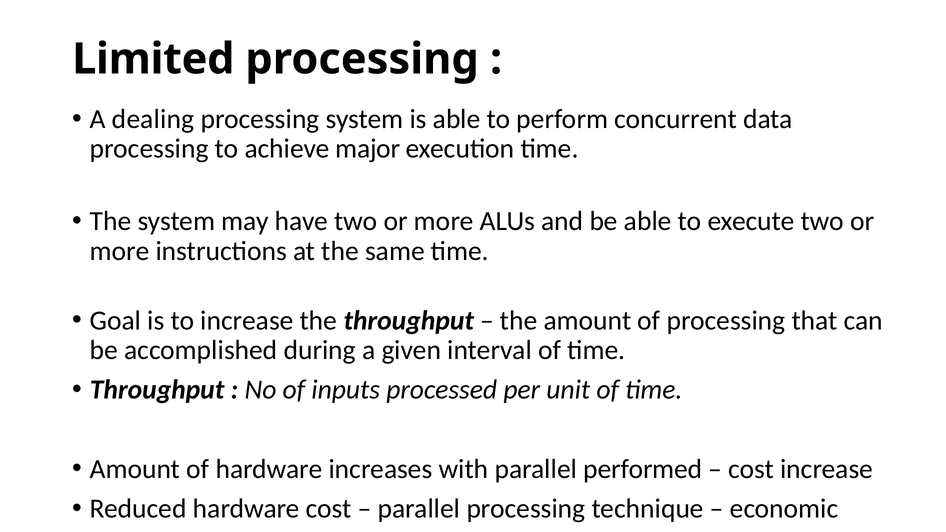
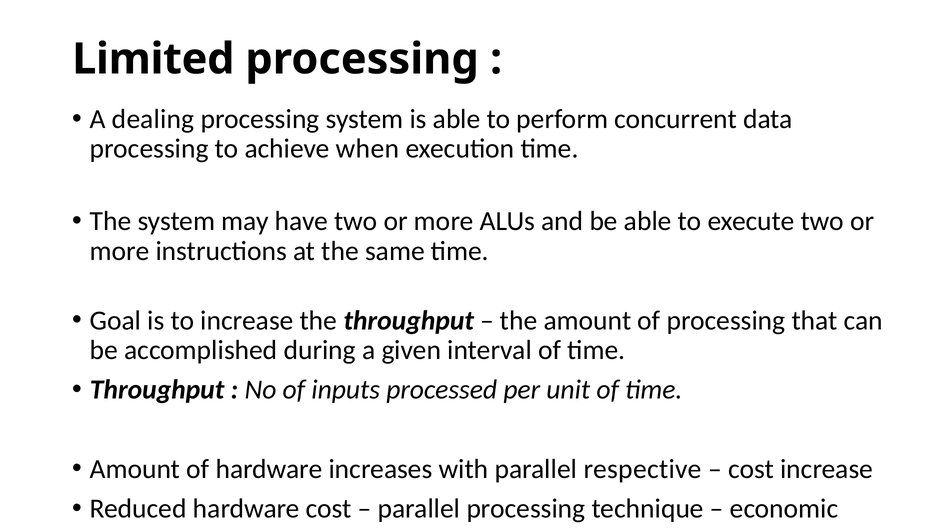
major: major -> when
performed: performed -> respective
